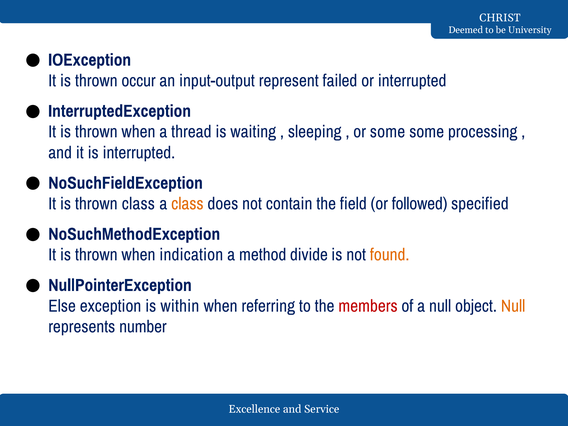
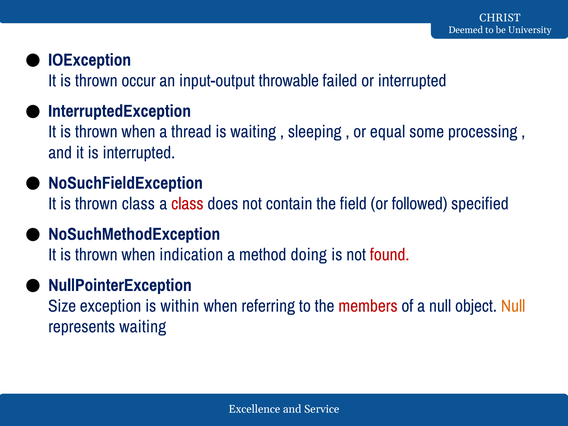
represent: represent -> throwable
or some: some -> equal
class at (187, 204) colour: orange -> red
divide: divide -> doing
found colour: orange -> red
Else: Else -> Size
represents number: number -> waiting
